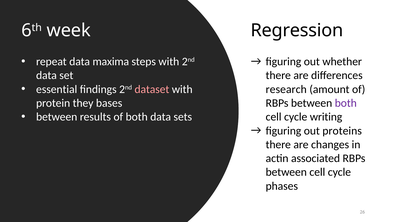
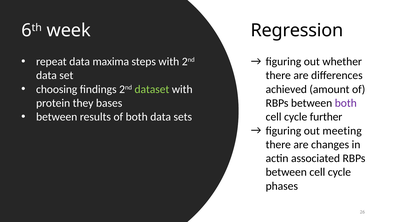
essential: essential -> choosing
dataset colour: pink -> light green
research: research -> achieved
writing: writing -> further
proteins: proteins -> meeting
